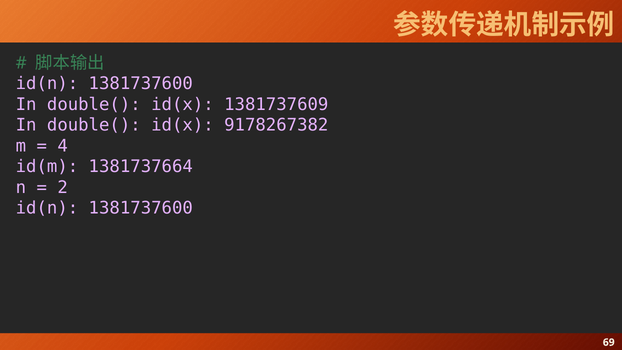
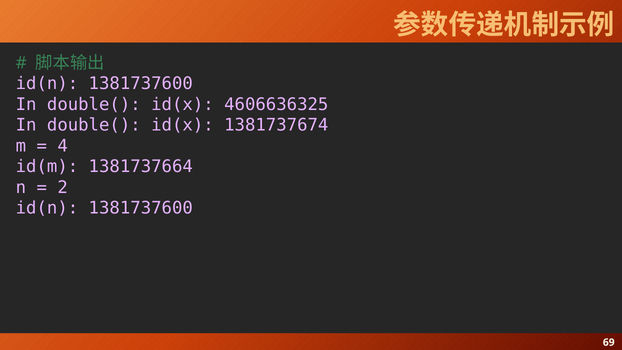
1381737609: 1381737609 -> 4606636325
9178267382: 9178267382 -> 1381737674
